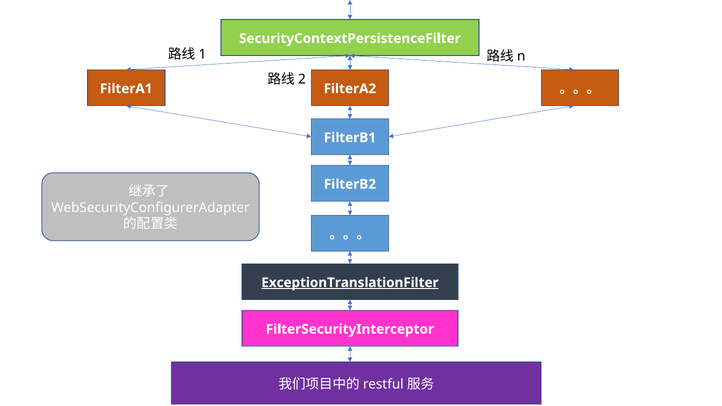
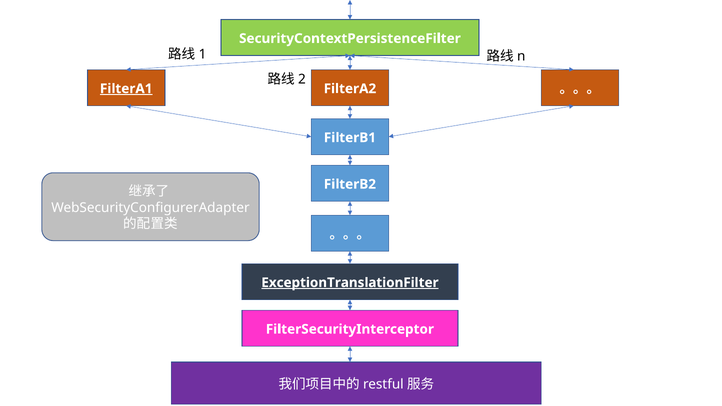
FilterA1 underline: none -> present
